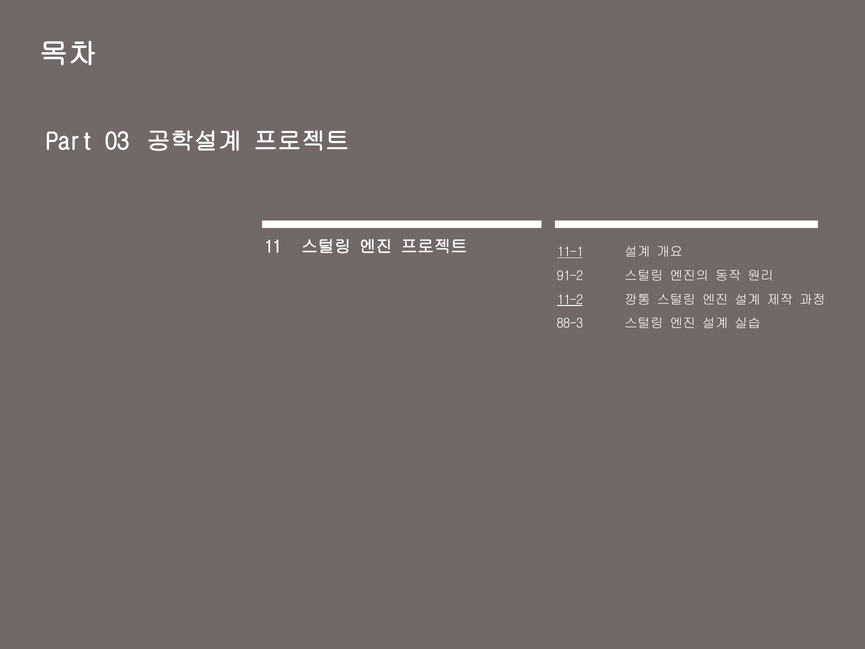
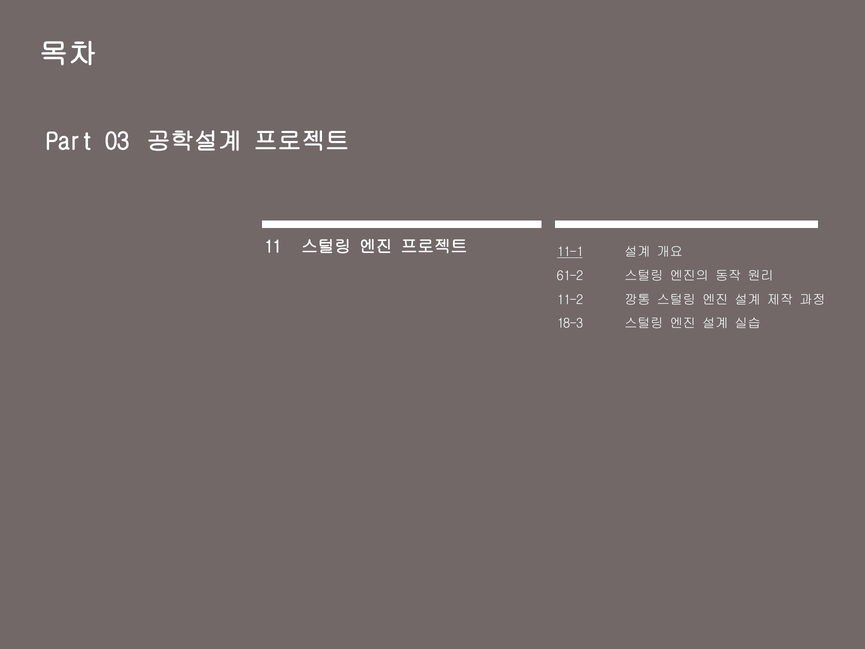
91-2: 91-2 -> 61-2
11-2 underline: present -> none
88-3: 88-3 -> 18-3
